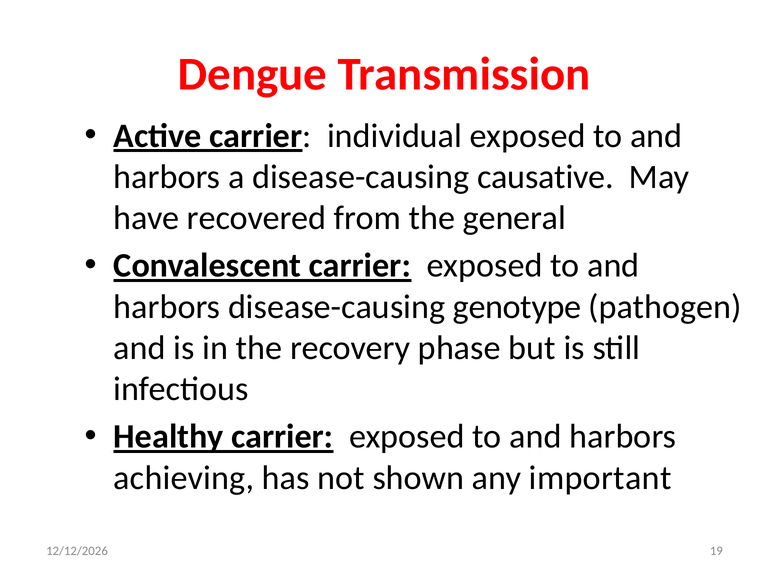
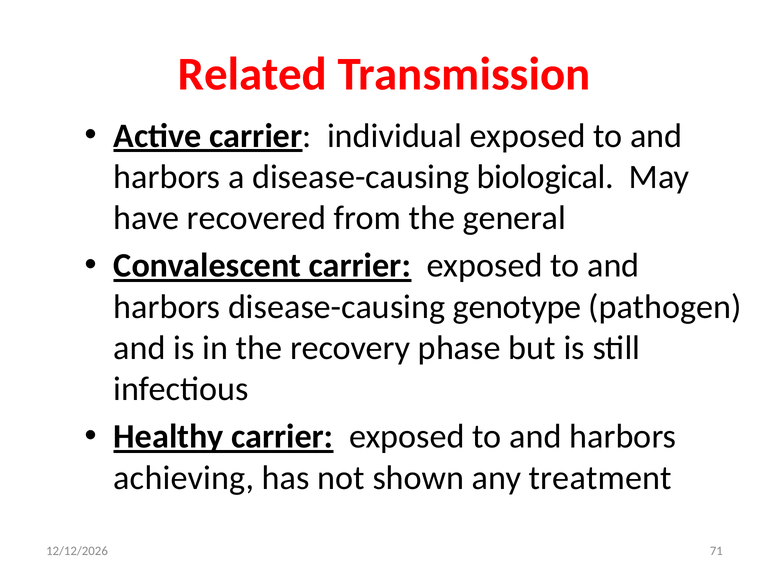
Dengue: Dengue -> Related
causative: causative -> biological
important: important -> treatment
19: 19 -> 71
